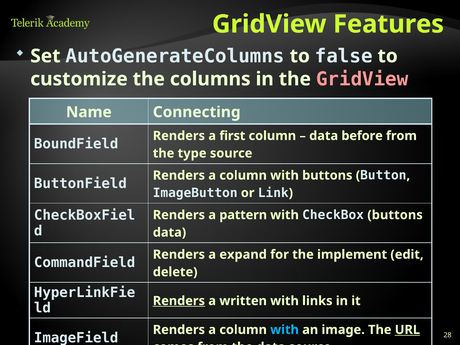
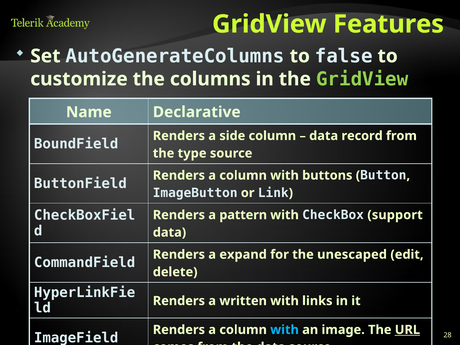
GridView at (362, 79) colour: pink -> light green
Connecting: Connecting -> Declarative
first: first -> side
before: before -> record
CheckBox buttons: buttons -> support
implement: implement -> unescaped
Renders at (179, 301) underline: present -> none
